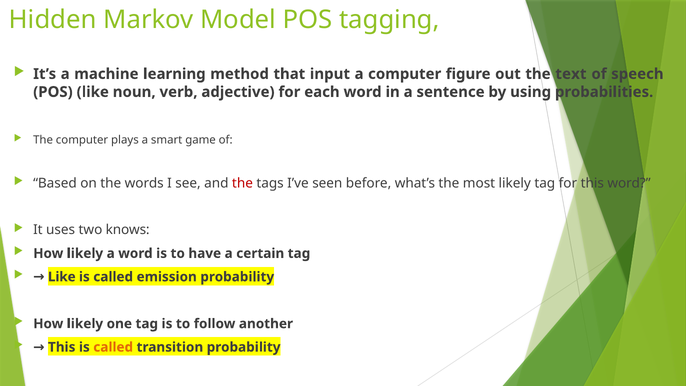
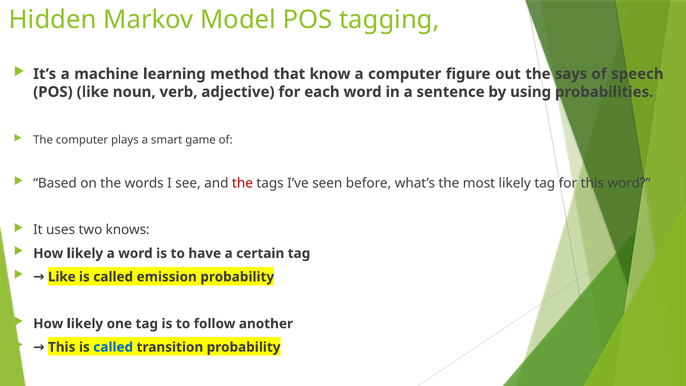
input: input -> know
text: text -> says
called at (113, 347) colour: orange -> blue
